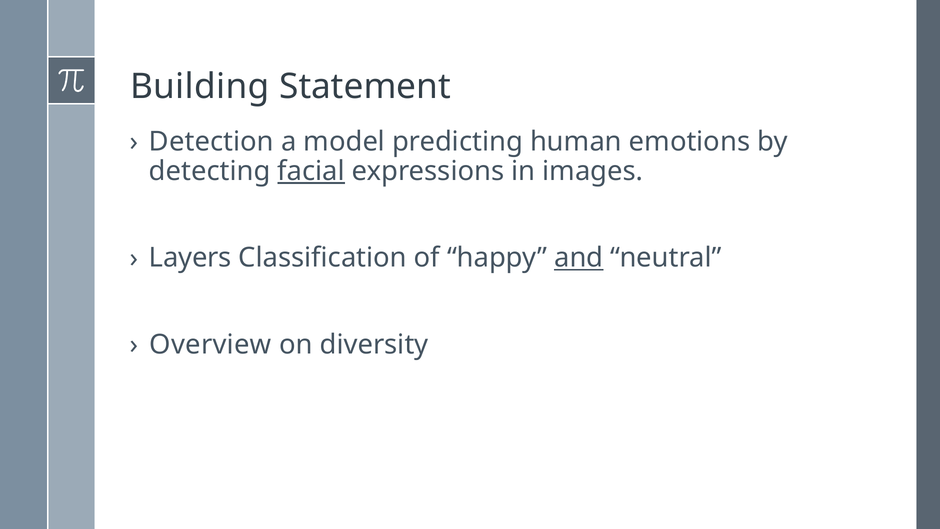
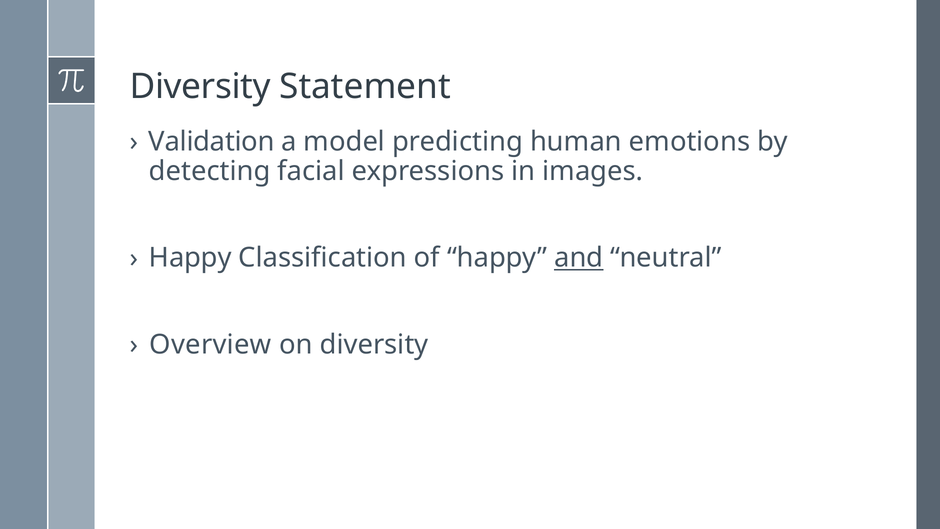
Building at (200, 87): Building -> Diversity
Detection: Detection -> Validation
facial underline: present -> none
Layers at (190, 258): Layers -> Happy
